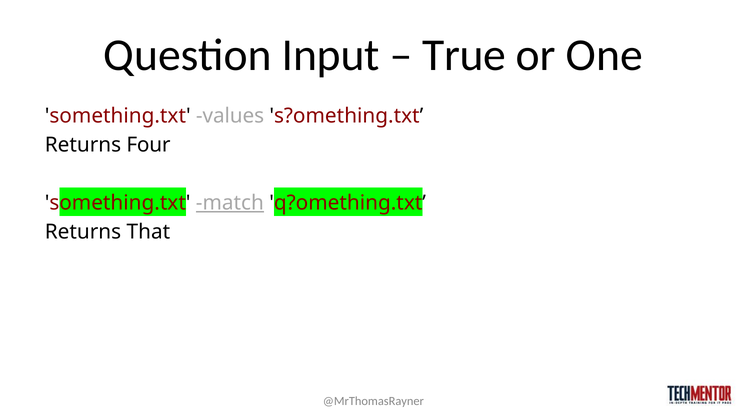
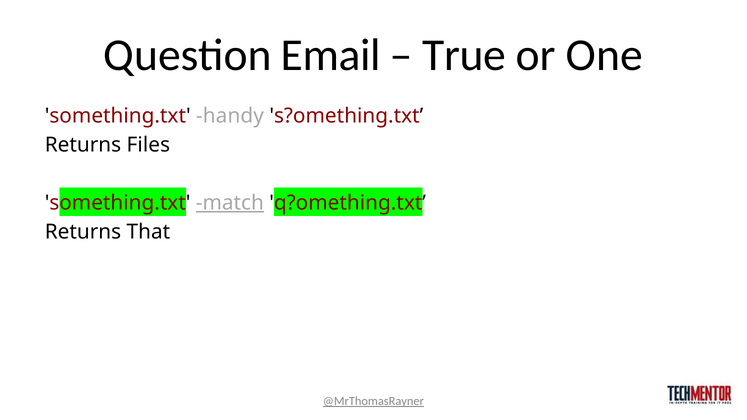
Input: Input -> Email
values: values -> handy
Four: Four -> Files
@MrThomasRayner underline: none -> present
